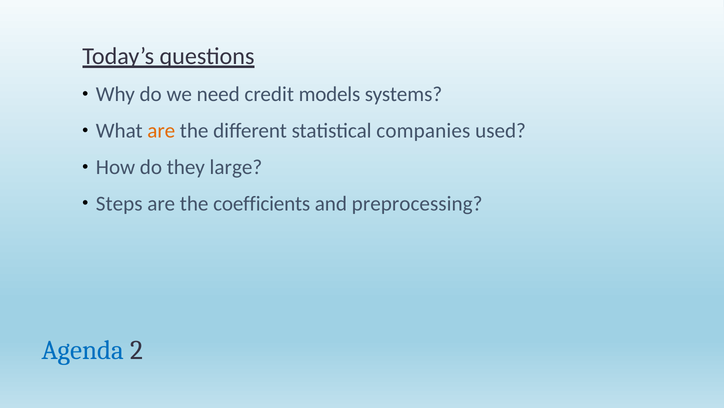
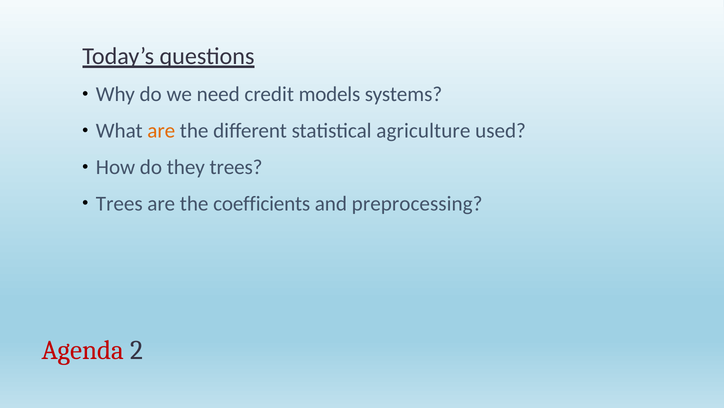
companies: companies -> agriculture
they large: large -> trees
Steps at (119, 203): Steps -> Trees
Agenda colour: blue -> red
